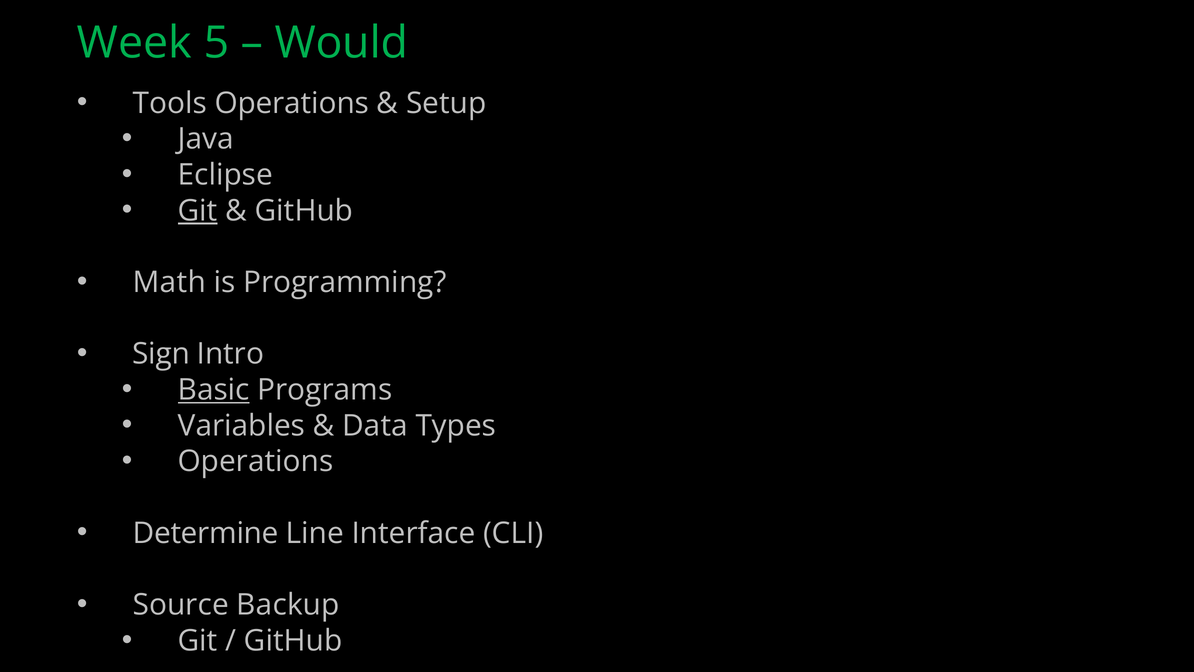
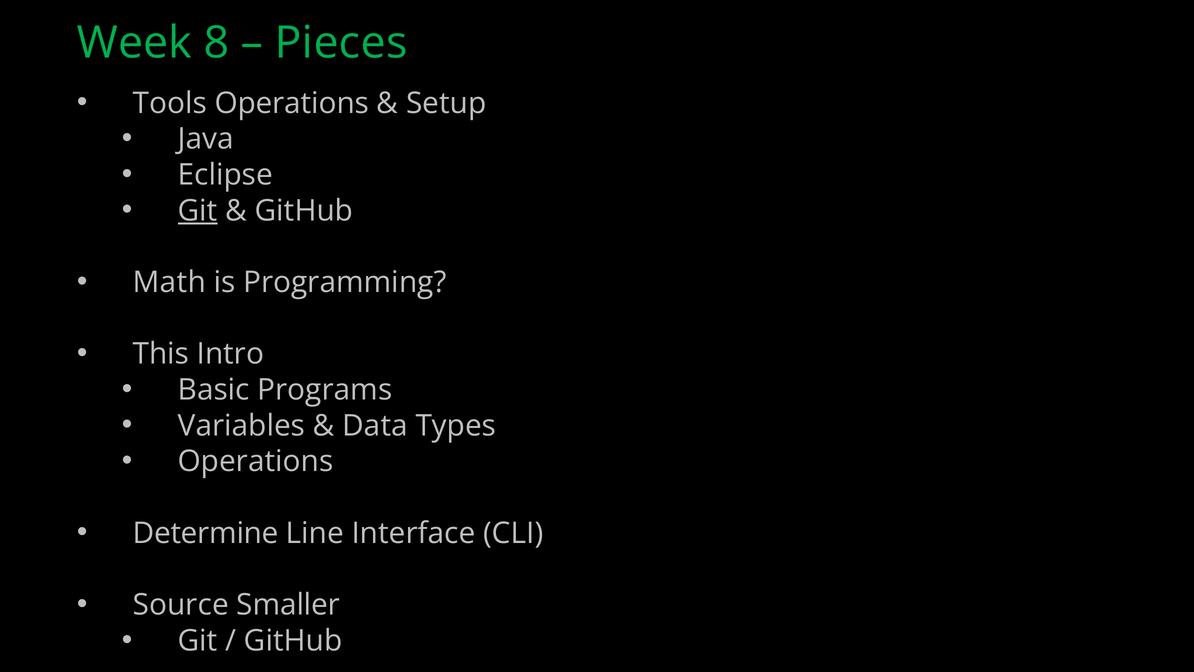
5: 5 -> 8
Would: Would -> Pieces
Sign: Sign -> This
Basic underline: present -> none
Backup: Backup -> Smaller
